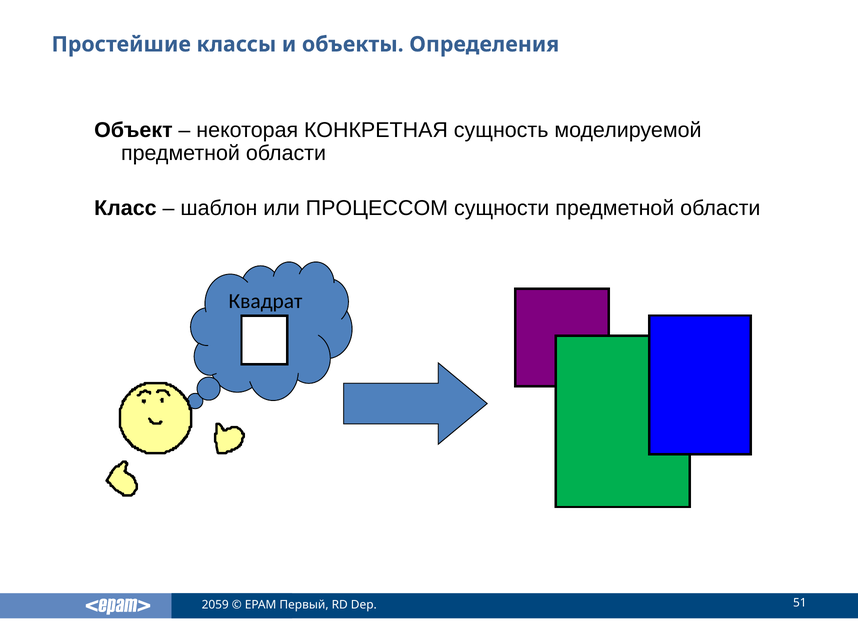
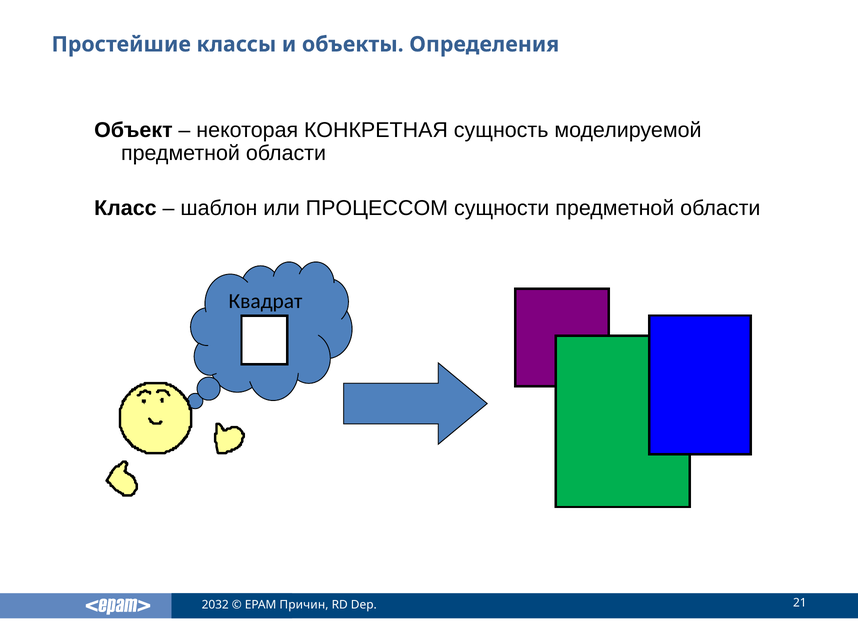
2059: 2059 -> 2032
Первый: Первый -> Причин
51: 51 -> 21
